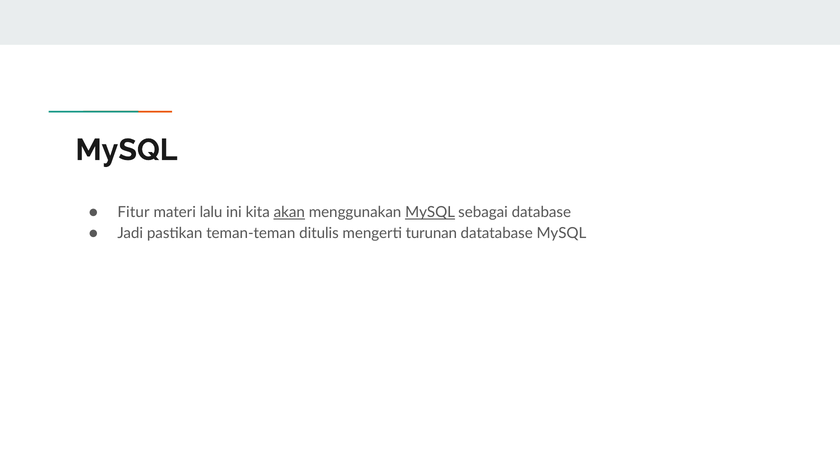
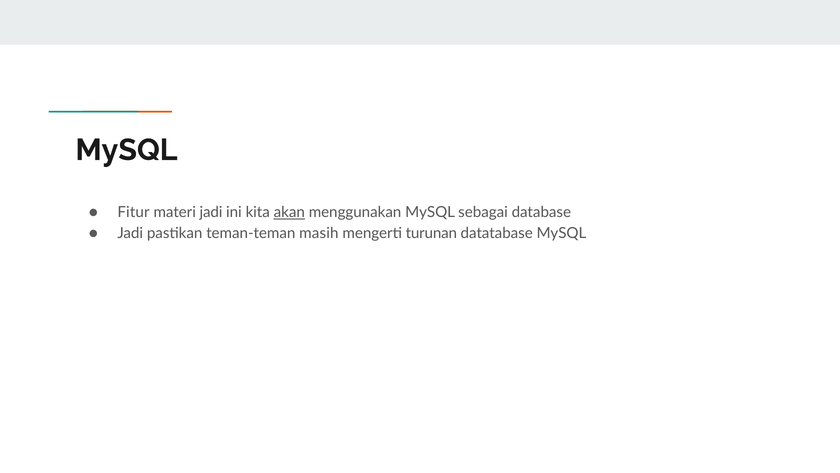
materi lalu: lalu -> jadi
MySQL at (430, 212) underline: present -> none
ditulis: ditulis -> masih
